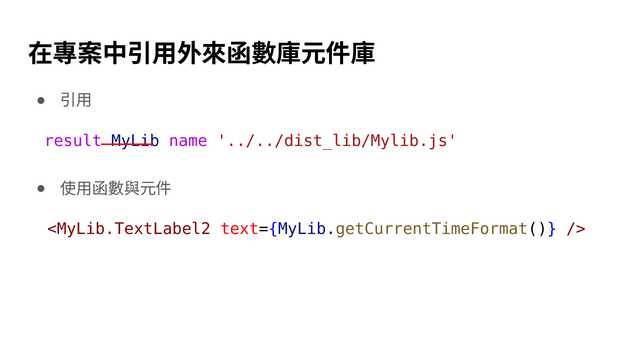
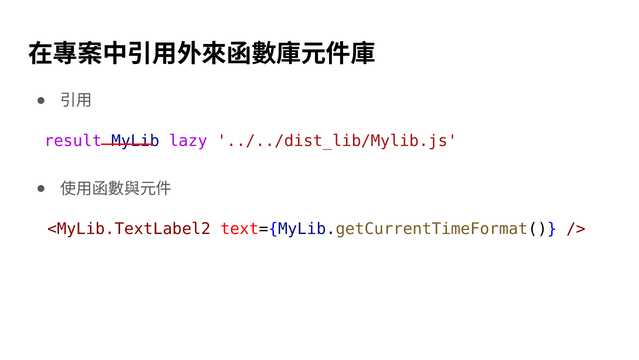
name: name -> lazy
